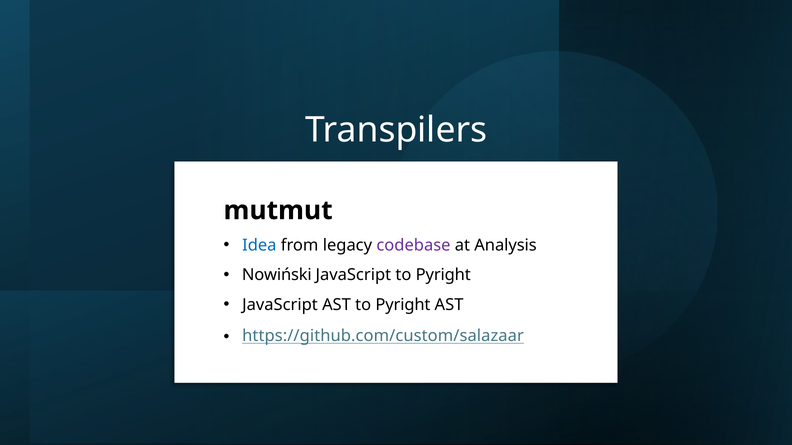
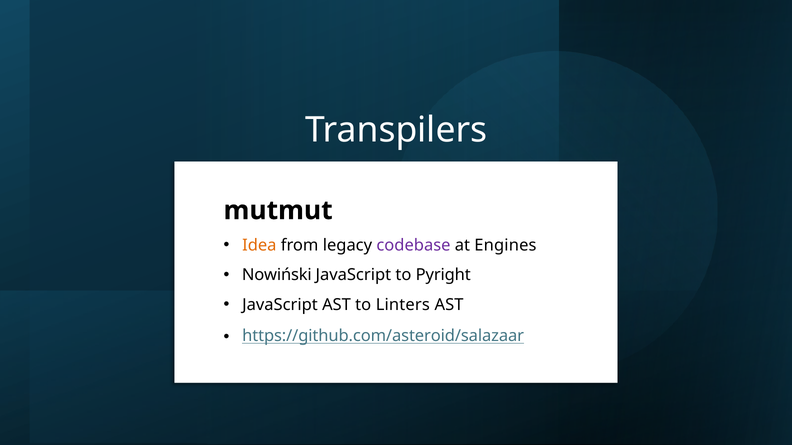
Idea colour: blue -> orange
Analysis: Analysis -> Engines
AST to Pyright: Pyright -> Linters
https://github.com/custom/salazaar: https://github.com/custom/salazaar -> https://github.com/asteroid/salazaar
